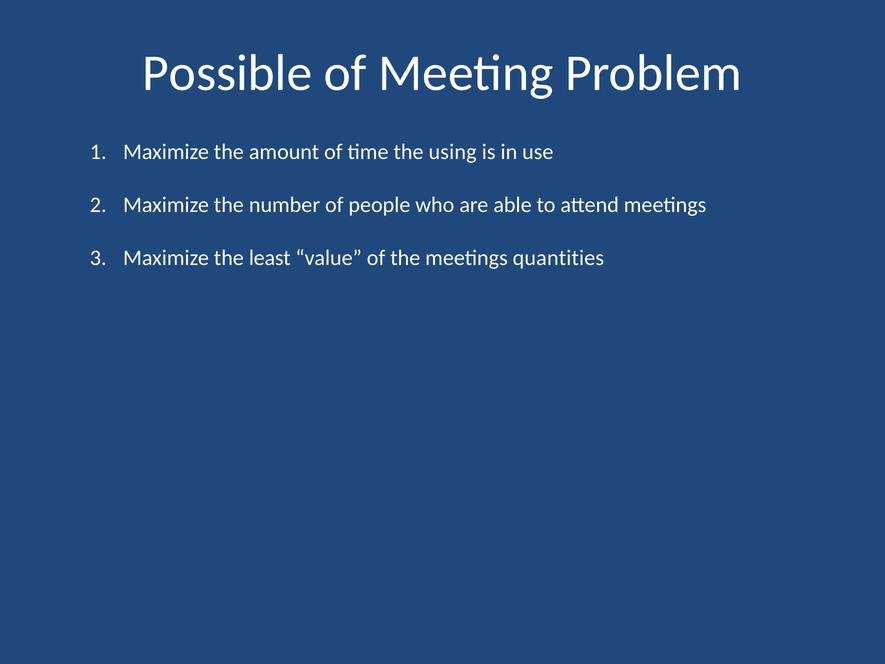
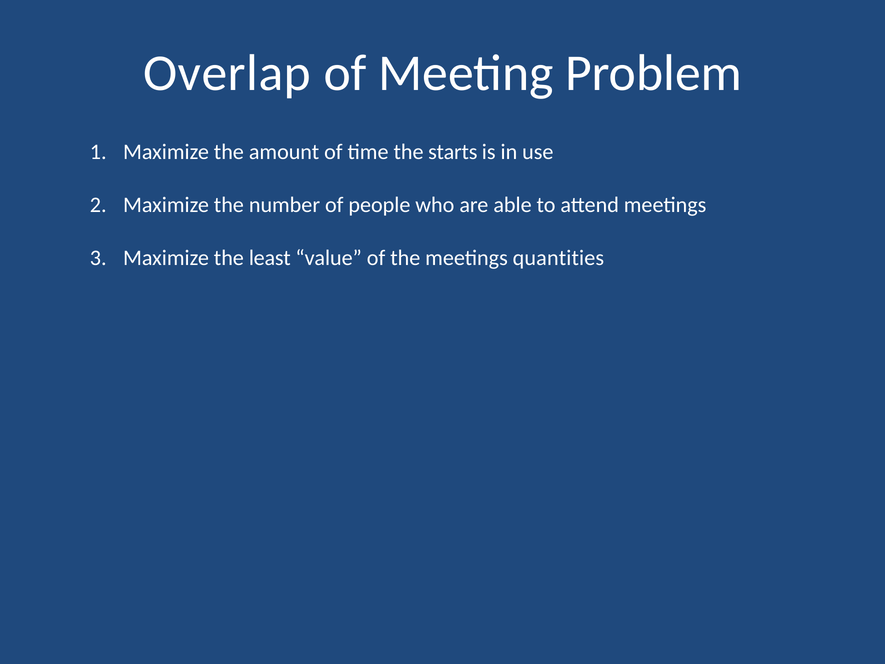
Possible: Possible -> Overlap
using: using -> starts
